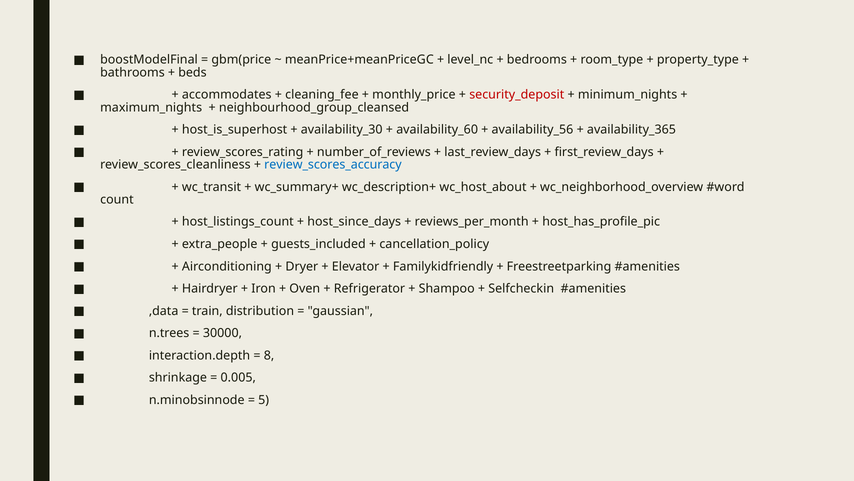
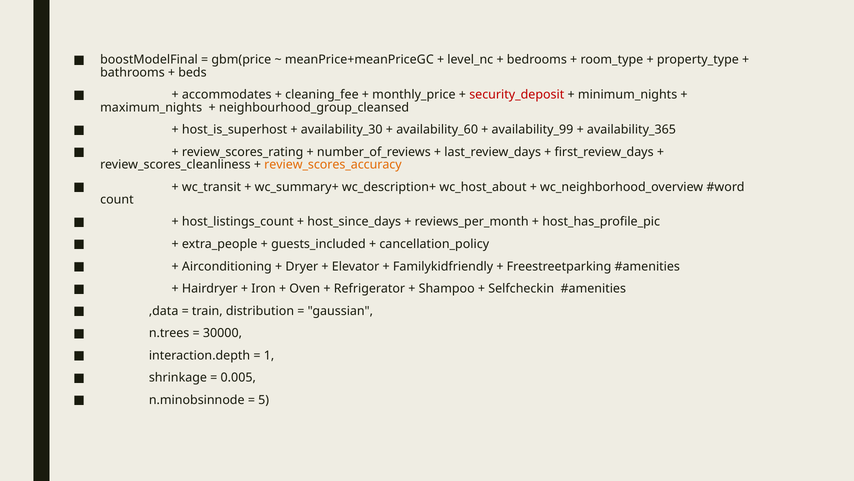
availability_56: availability_56 -> availability_99
review_scores_accuracy colour: blue -> orange
8: 8 -> 1
